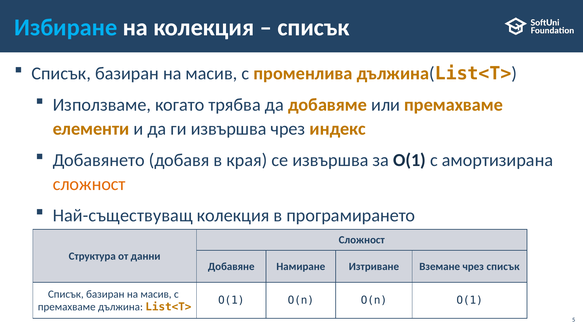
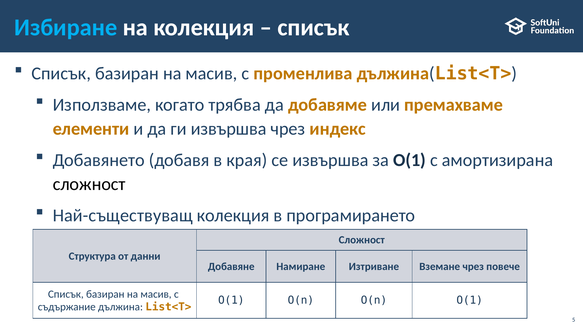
сложност at (89, 184) colour: orange -> black
чрез списък: списък -> повече
премахваме at (67, 307): премахваме -> съдържание
